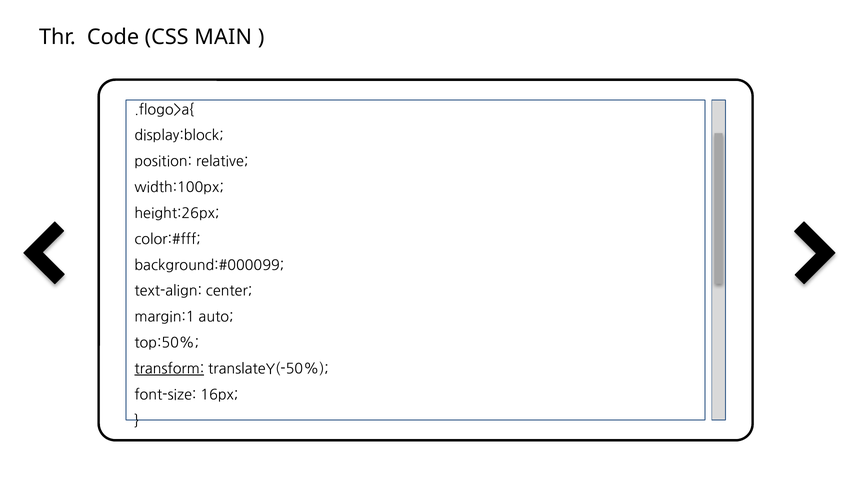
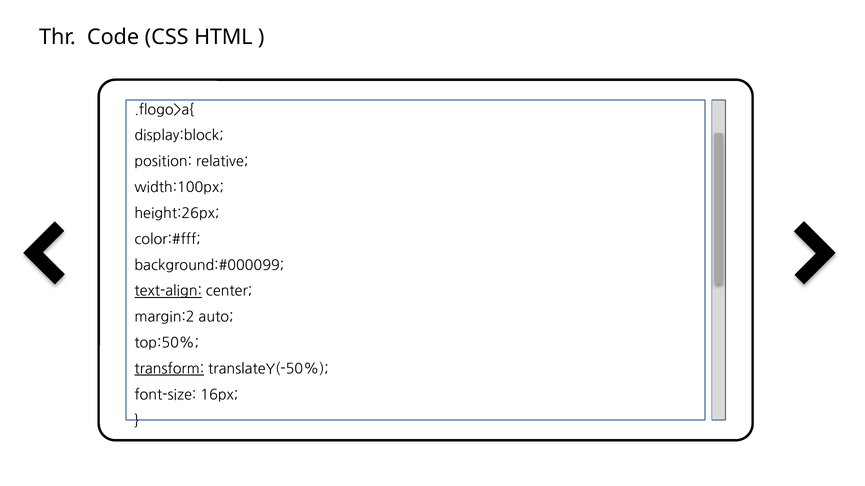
MAIN: MAIN -> HTML
text-align underline: none -> present
margin:1: margin:1 -> margin:2
